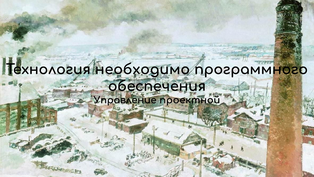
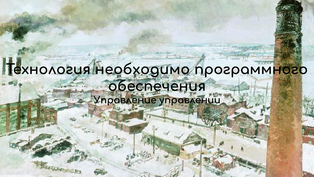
проектной: проектной -> управлении
